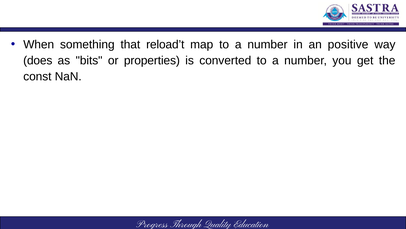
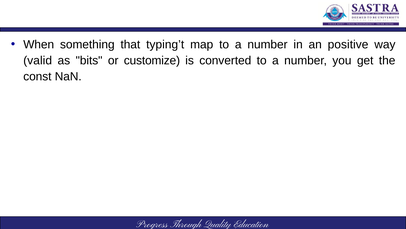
reload’t: reload’t -> typing’t
does: does -> valid
properties: properties -> customize
